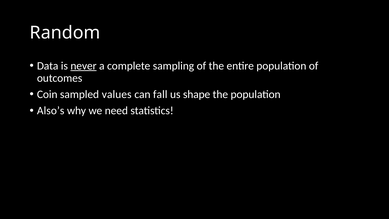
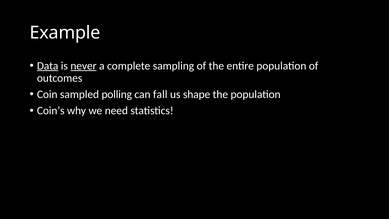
Random: Random -> Example
Data underline: none -> present
values: values -> polling
Also’s: Also’s -> Coin’s
